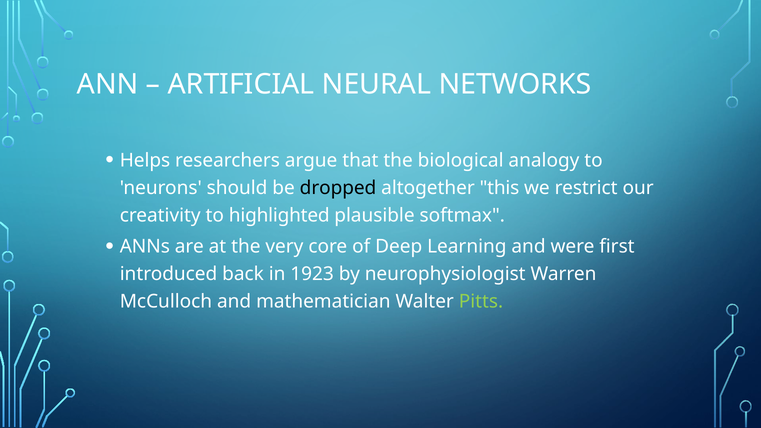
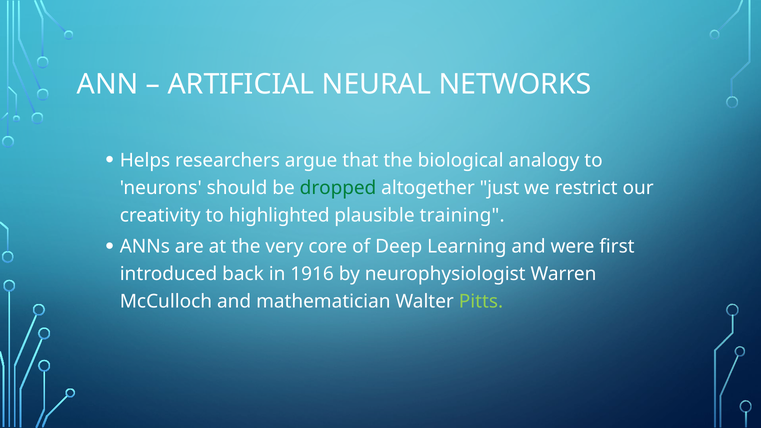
dropped colour: black -> green
this: this -> just
softmax: softmax -> training
1923: 1923 -> 1916
